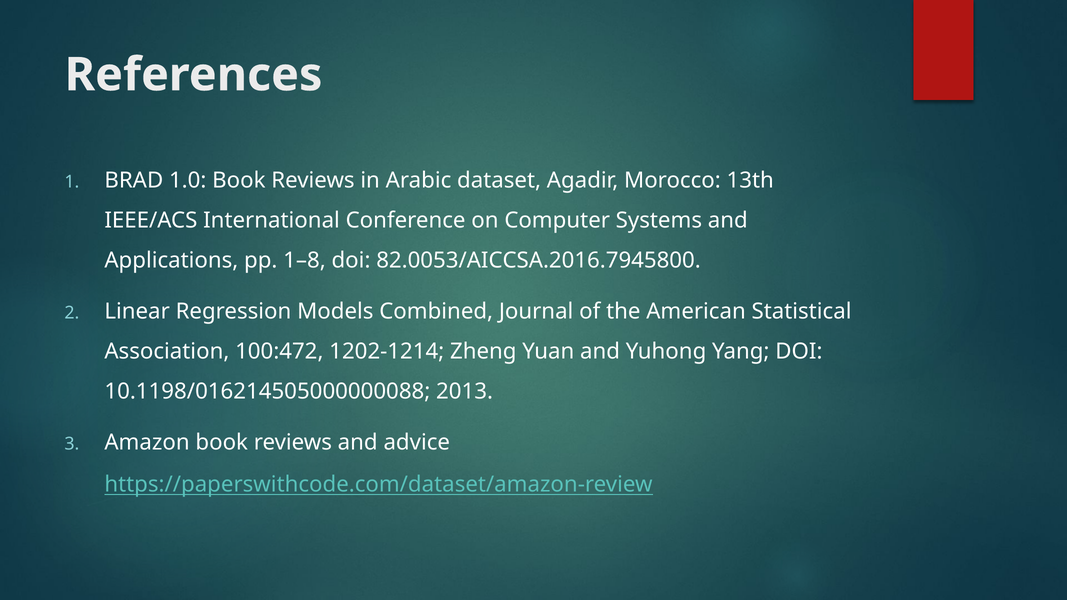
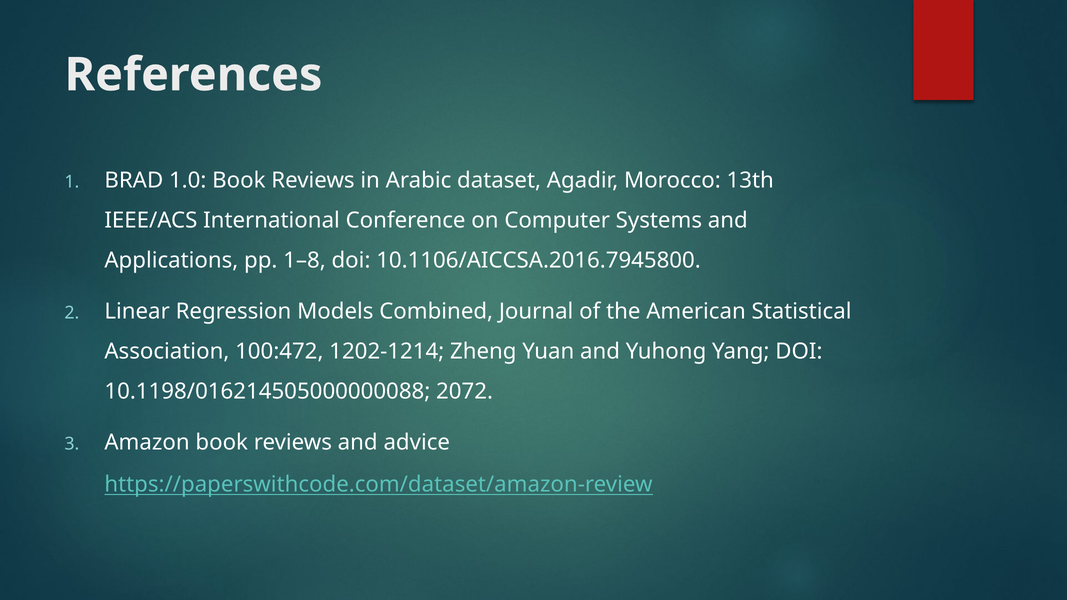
82.0053/AICCSA.2016.7945800: 82.0053/AICCSA.2016.7945800 -> 10.1106/AICCSA.2016.7945800
2013: 2013 -> 2072
